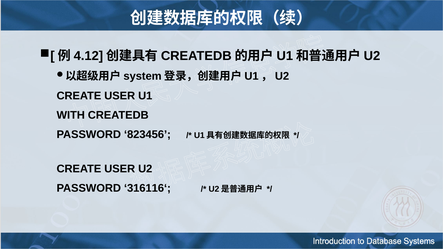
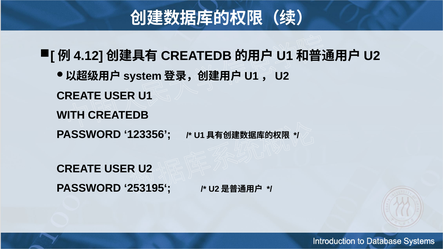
823456: 823456 -> 123356
316116‘: 316116‘ -> 253195‘
